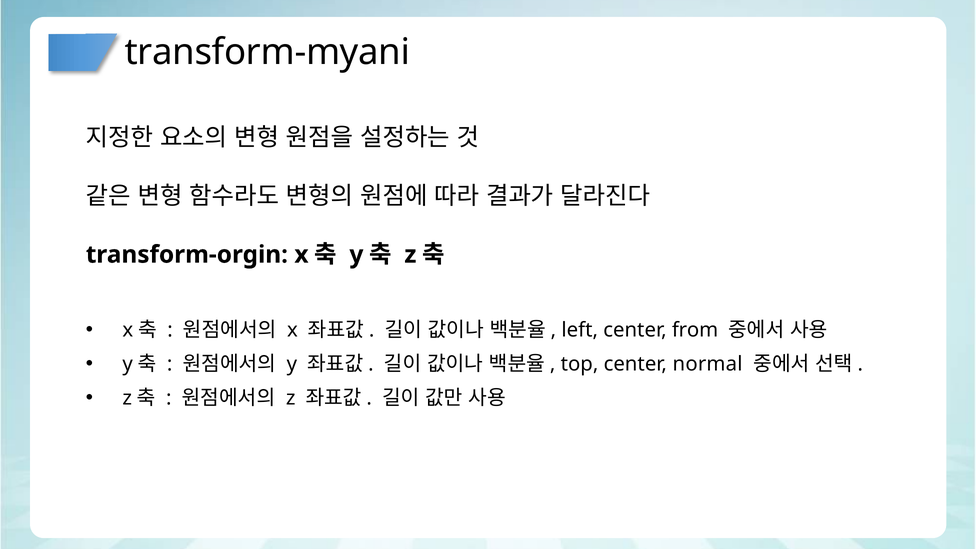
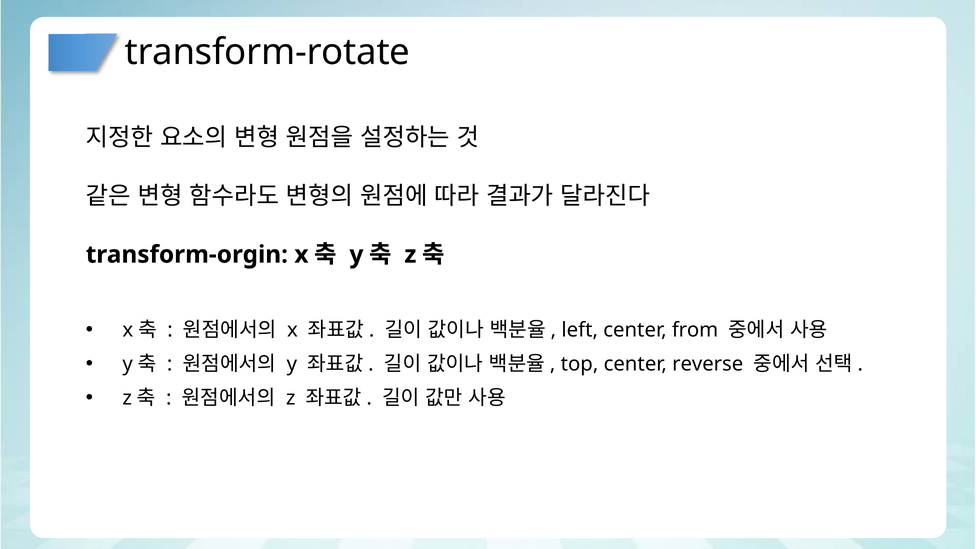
transform-myani: transform-myani -> transform-rotate
normal: normal -> reverse
